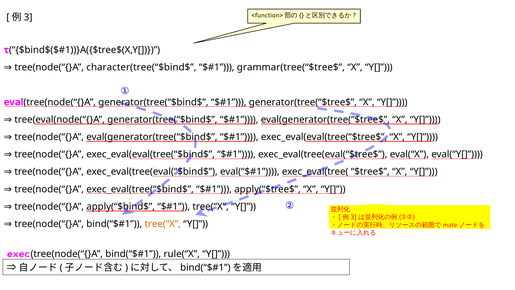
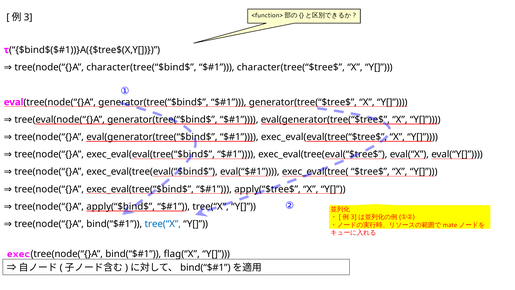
grammar(tree(“$tree$: grammar(tree(“$tree$ -> character(tree(“$tree$
tree(“X at (163, 224) colour: orange -> blue
rule(“X: rule(“X -> flag(“X
